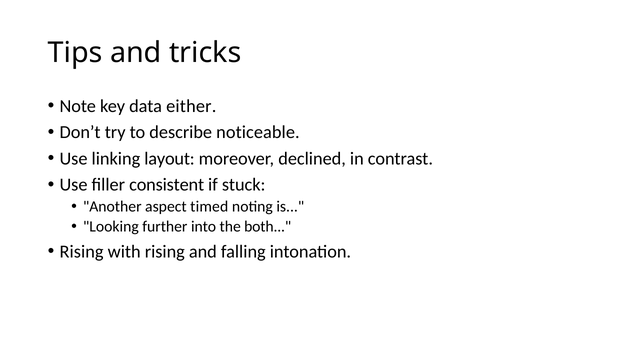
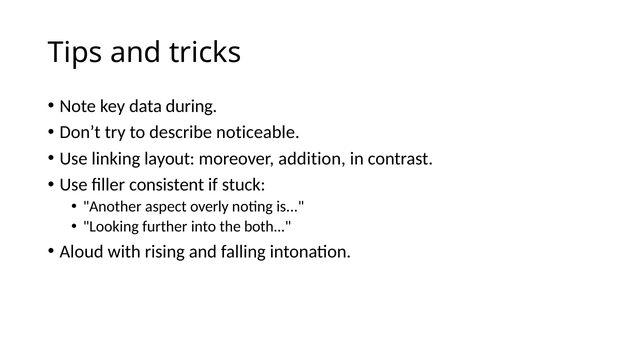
either: either -> during
declined: declined -> addition
timed: timed -> overly
Rising at (82, 251): Rising -> Aloud
